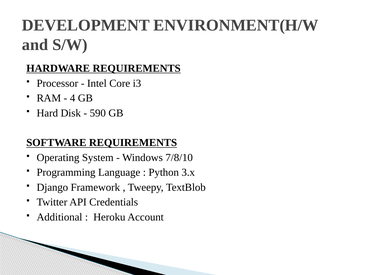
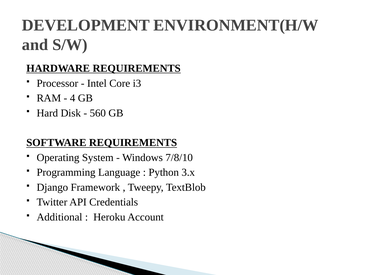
590: 590 -> 560
